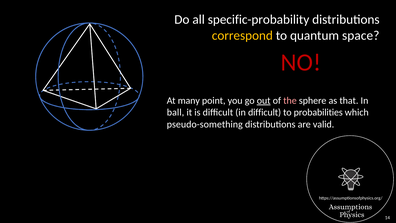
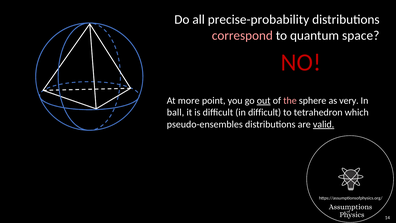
specific-probability: specific-probability -> precise-probability
correspond colour: yellow -> pink
many: many -> more
that: that -> very
probabilities: probabilities -> tetrahedron
pseudo-something: pseudo-something -> pseudo-ensembles
valid underline: none -> present
